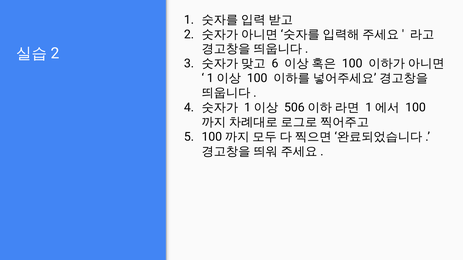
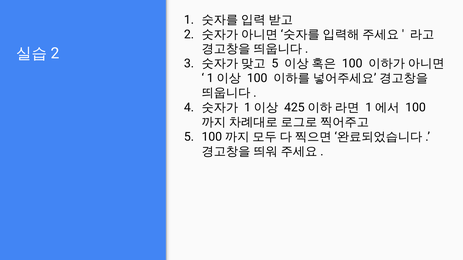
6 at (275, 64): 6 -> 5
506: 506 -> 425
